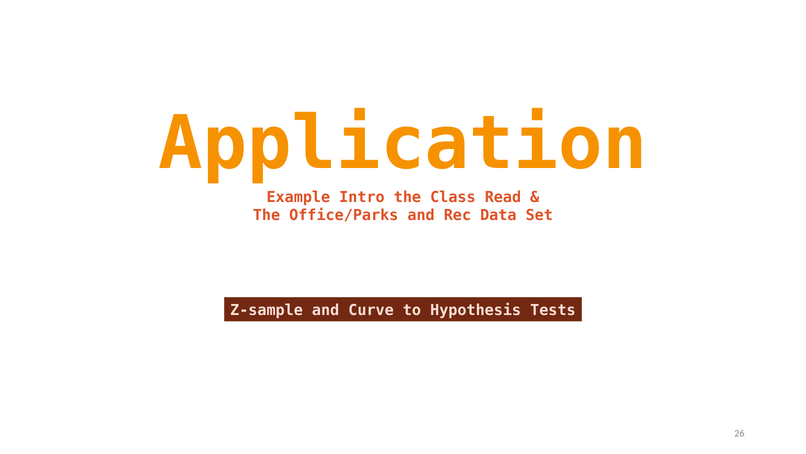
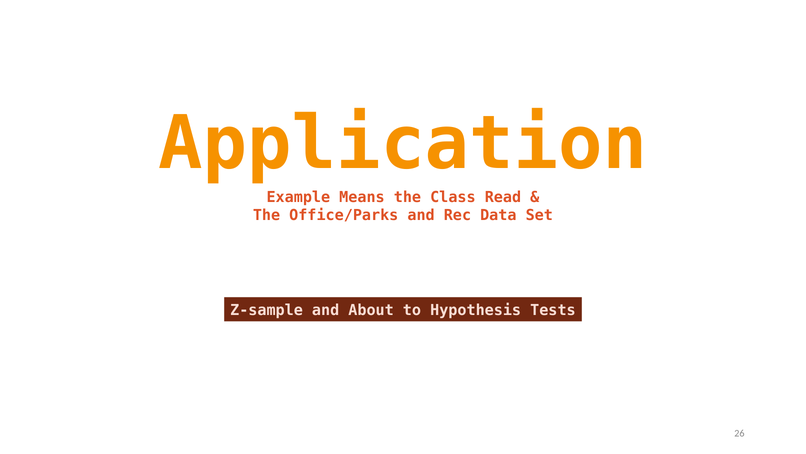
Intro: Intro -> Means
Curve: Curve -> About
